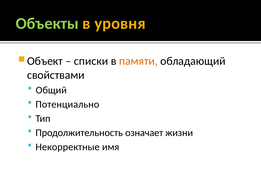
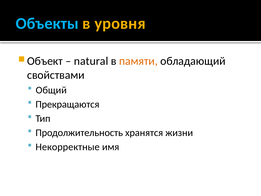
Объекты colour: light green -> light blue
списки: списки -> natural
Потенциально: Потенциально -> Прекращаются
означает: означает -> хранятся
